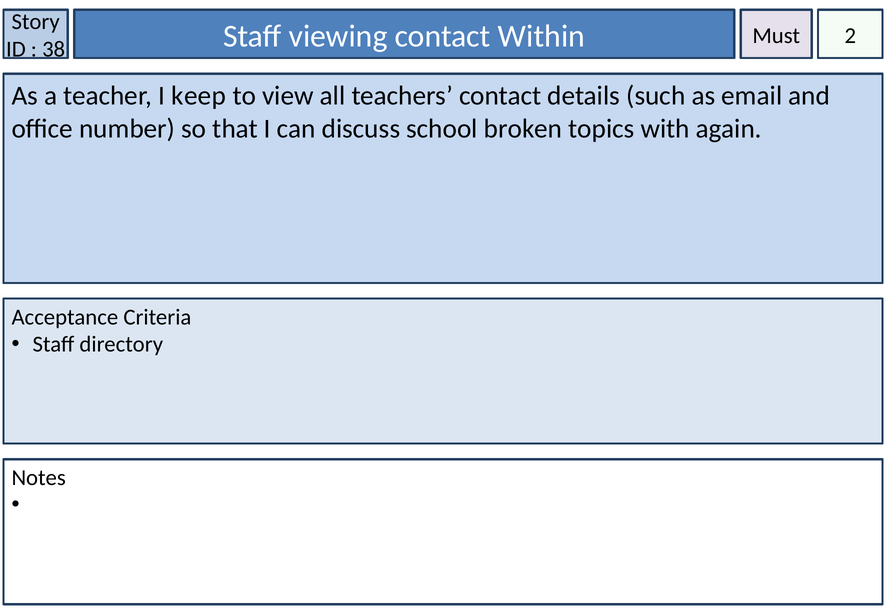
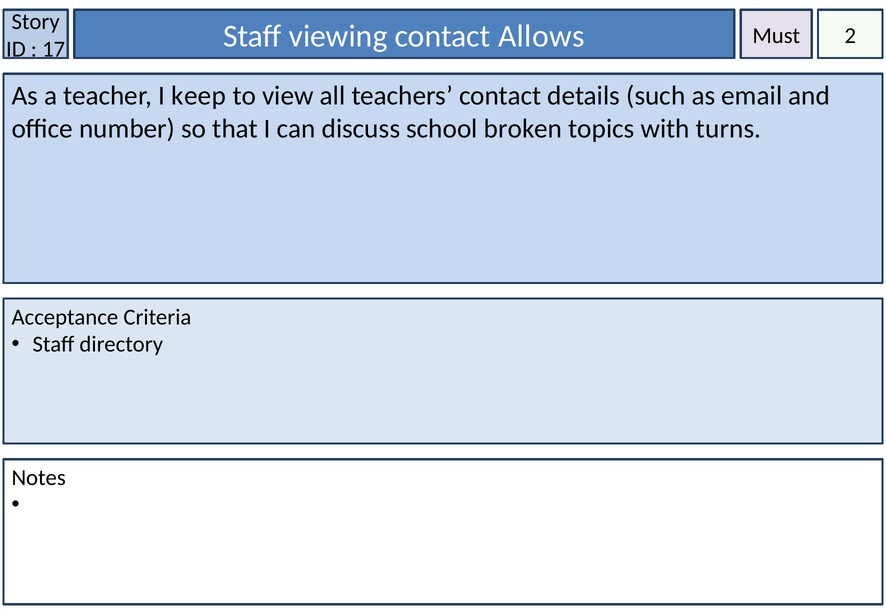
38: 38 -> 17
Within: Within -> Allows
again: again -> turns
